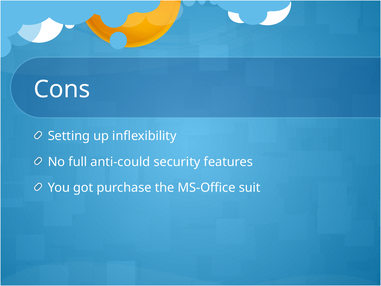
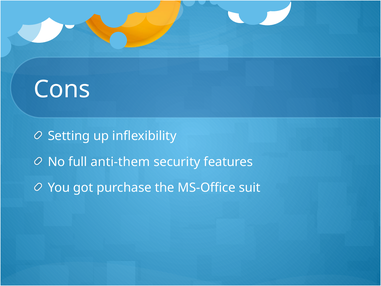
anti-could: anti-could -> anti-them
